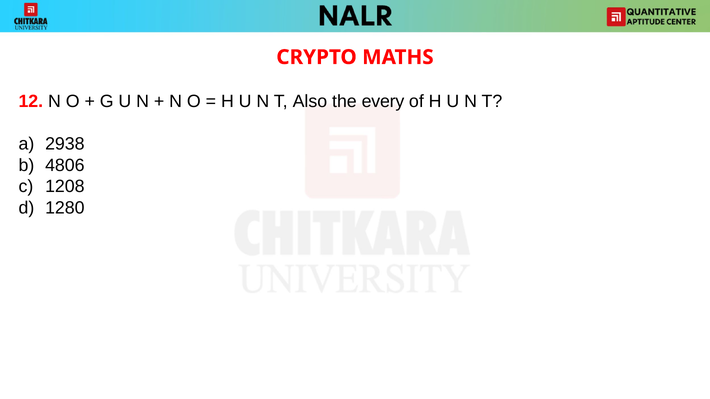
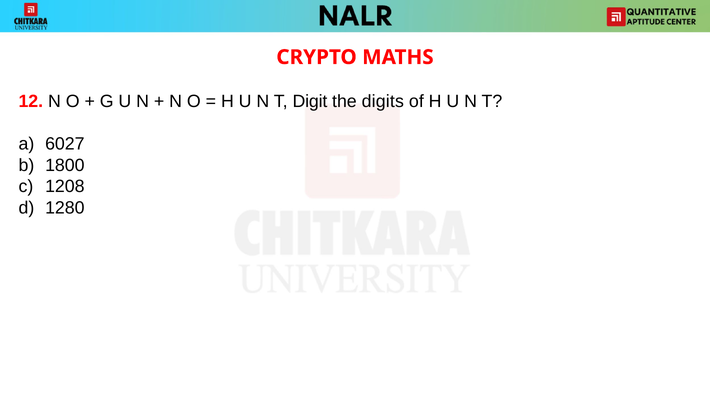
Also: Also -> Digit
every: every -> digits
2938: 2938 -> 6027
4806: 4806 -> 1800
